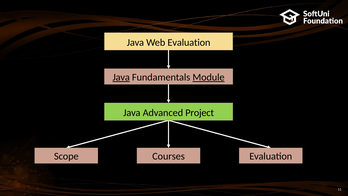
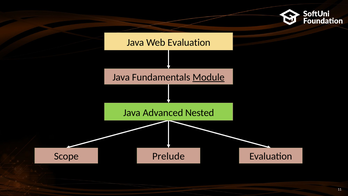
Java at (121, 77) underline: present -> none
Project: Project -> Nested
Courses: Courses -> Prelude
